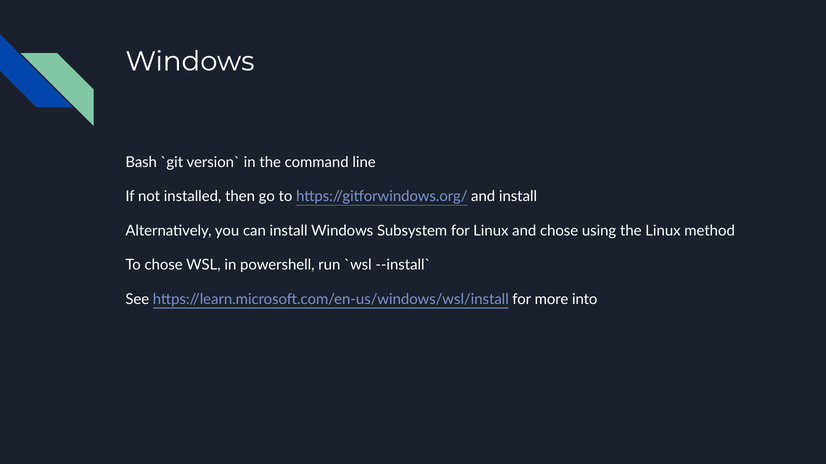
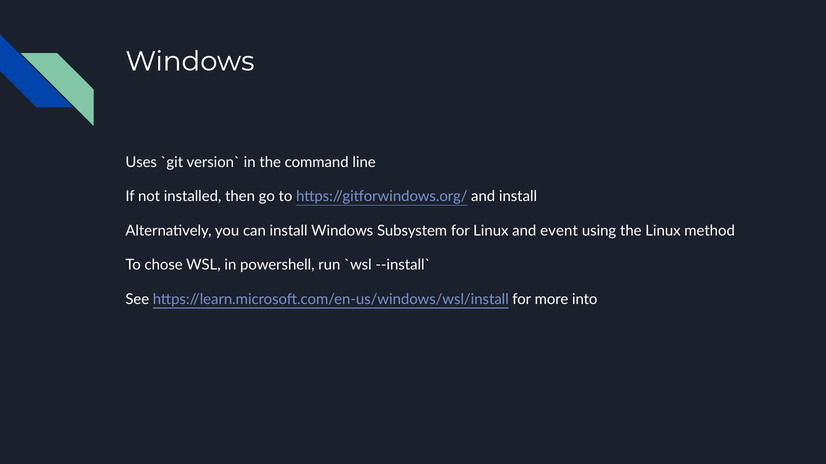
Bash: Bash -> Uses
and chose: chose -> event
